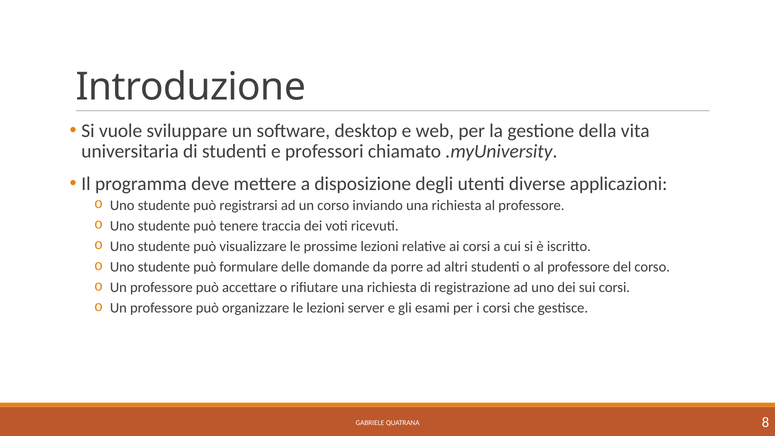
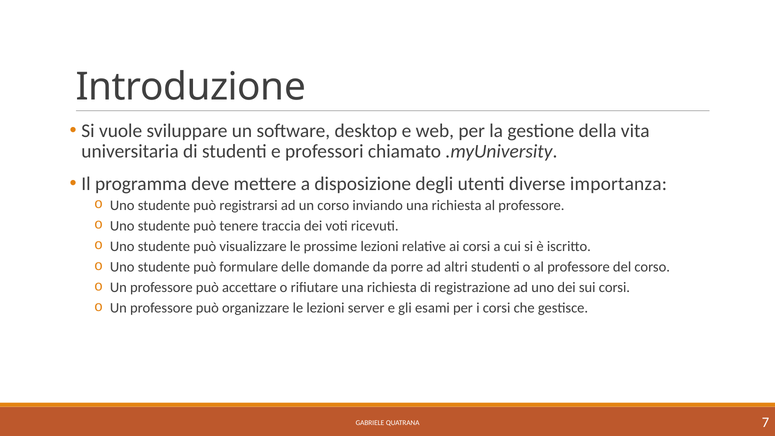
applicazioni: applicazioni -> importanza
8: 8 -> 7
